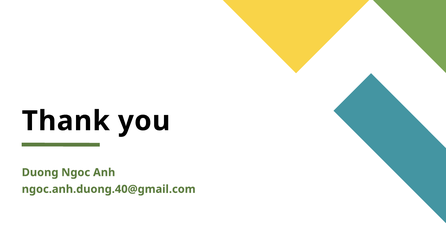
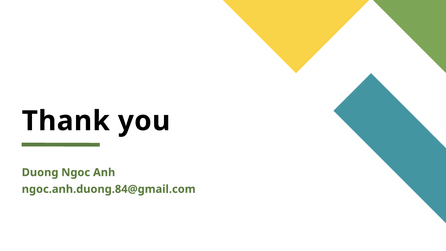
ngoc.anh.duong.40@gmail.com: ngoc.anh.duong.40@gmail.com -> ngoc.anh.duong.84@gmail.com
